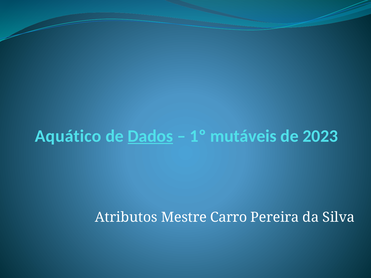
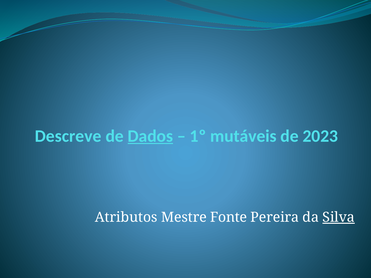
Aquático: Aquático -> Descreve
Carro: Carro -> Fonte
Silva underline: none -> present
